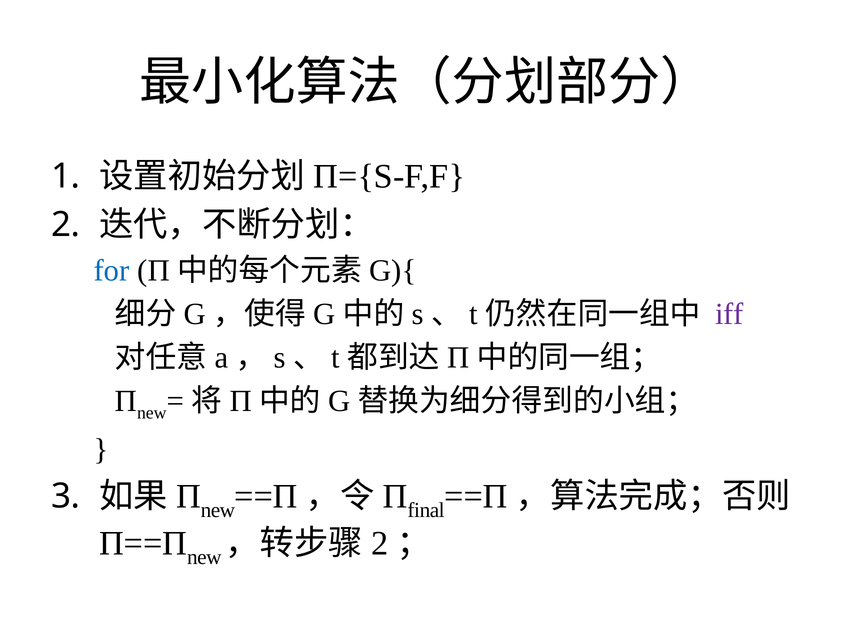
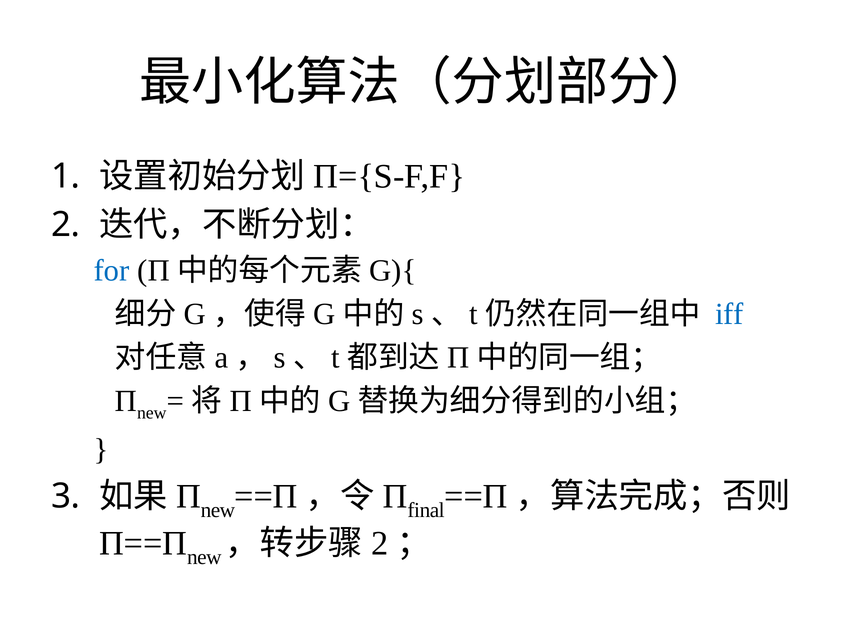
iff colour: purple -> blue
